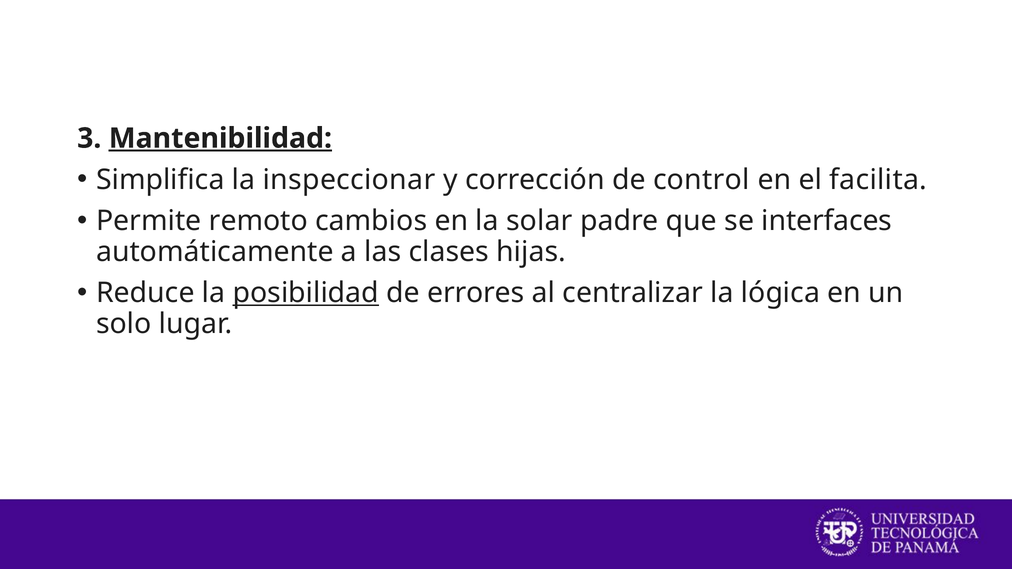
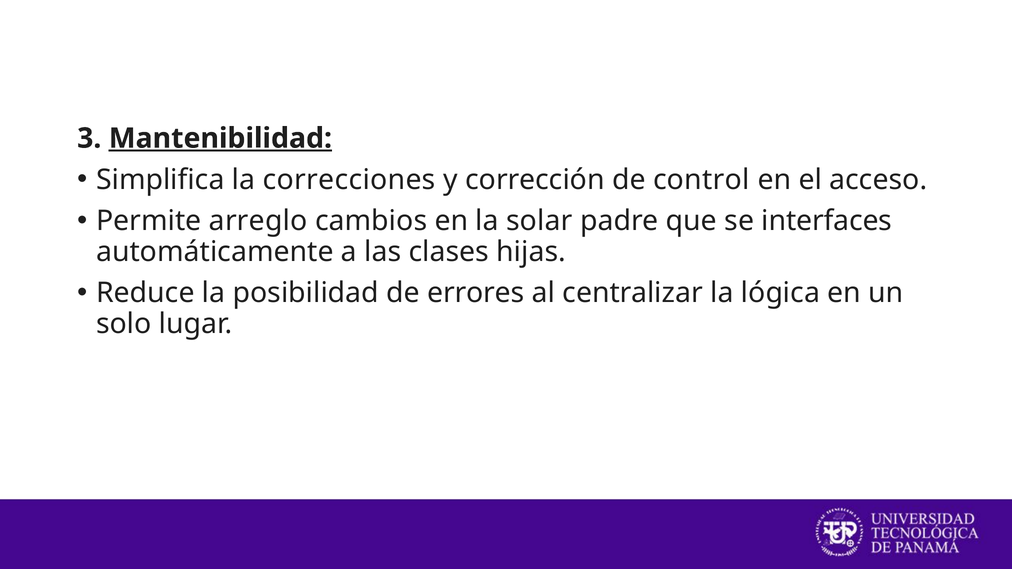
inspeccionar: inspeccionar -> correcciones
facilita: facilita -> acceso
remoto: remoto -> arreglo
posibilidad underline: present -> none
